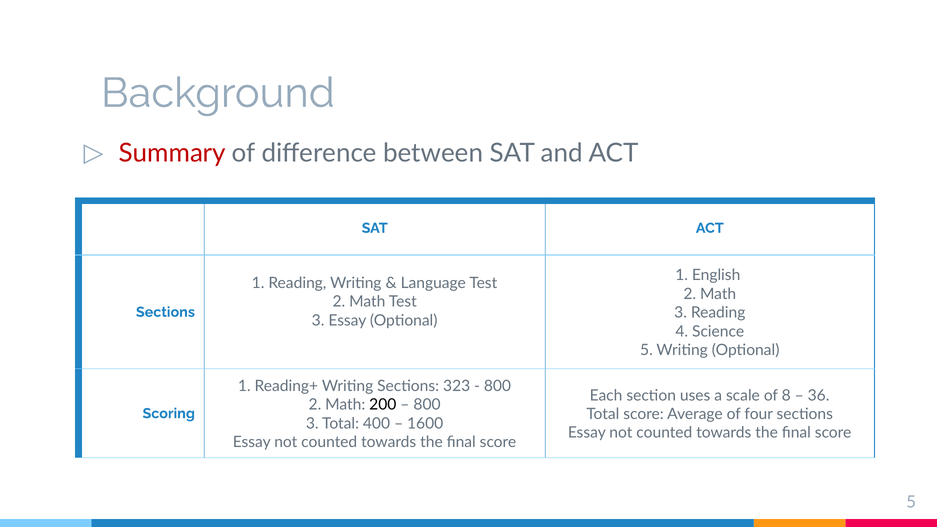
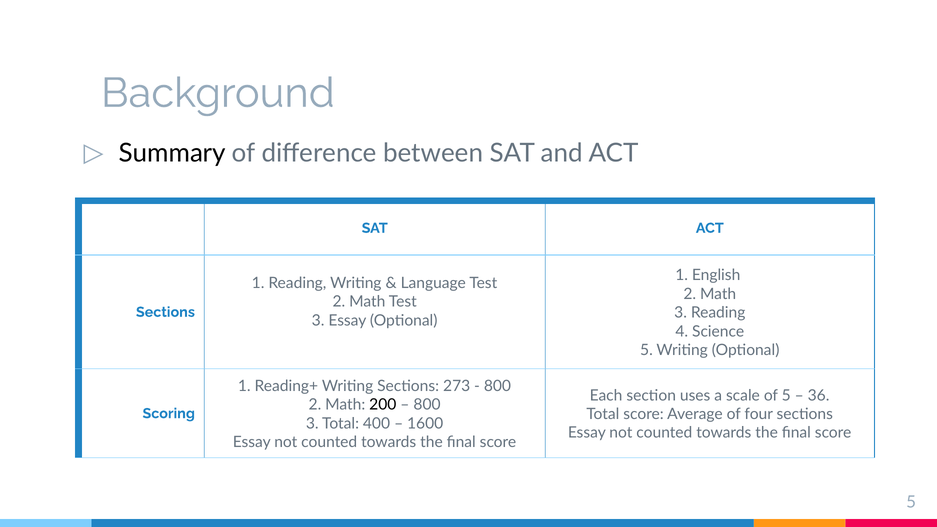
Summary colour: red -> black
323: 323 -> 273
of 8: 8 -> 5
